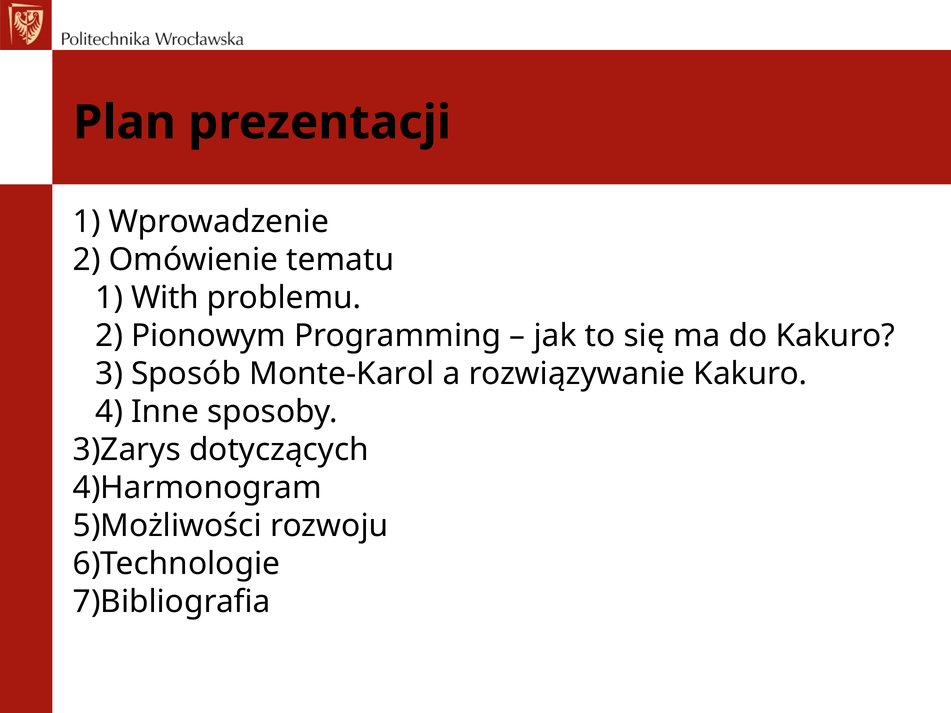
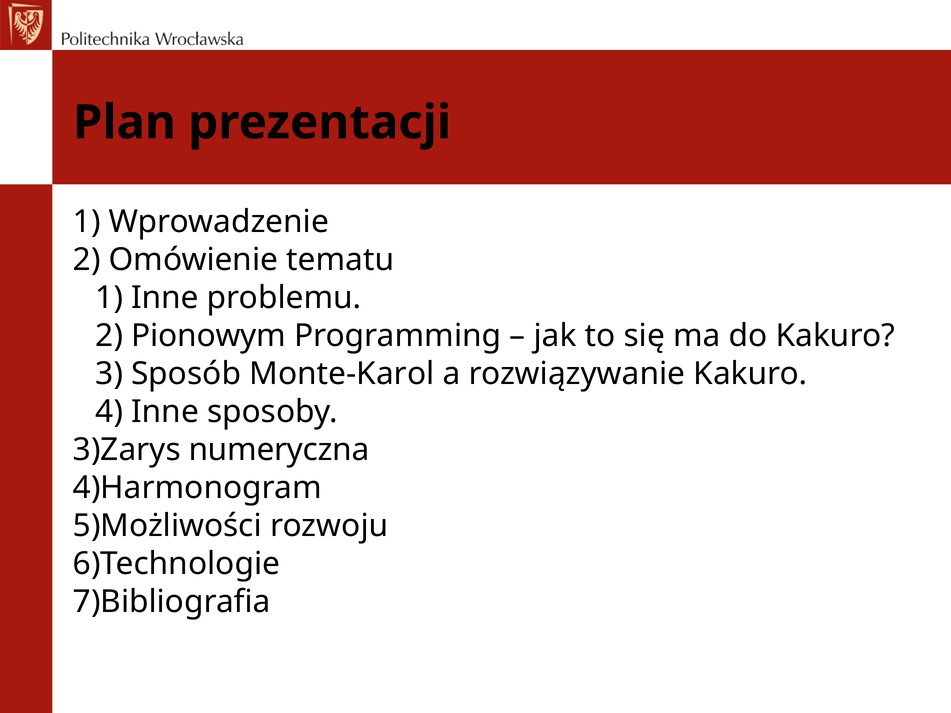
With at (165, 298): With -> Inne
dotyczących: dotyczących -> numeryczna
